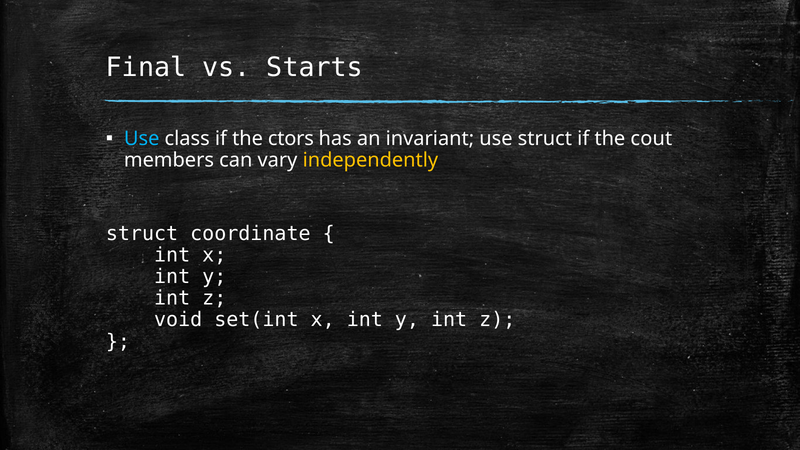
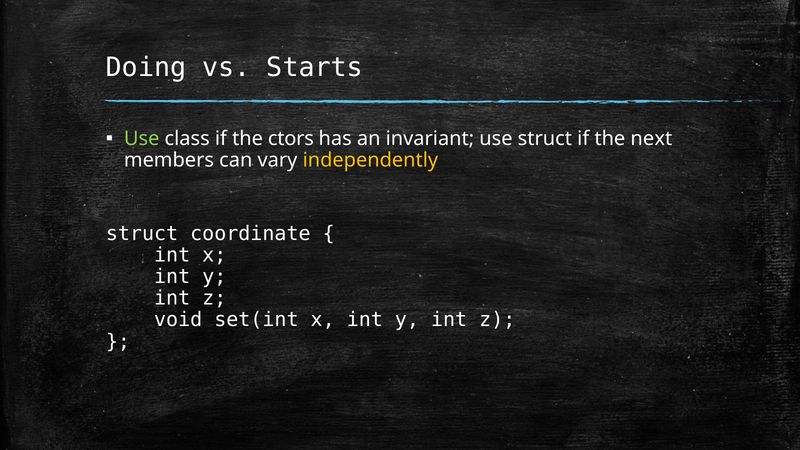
Final: Final -> Doing
Use at (142, 139) colour: light blue -> light green
cout: cout -> next
